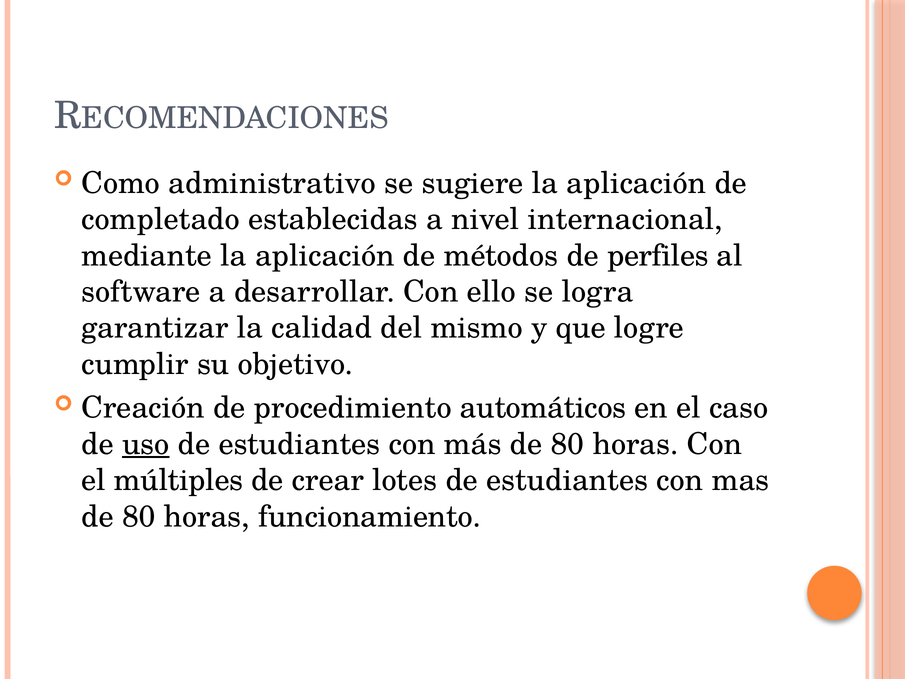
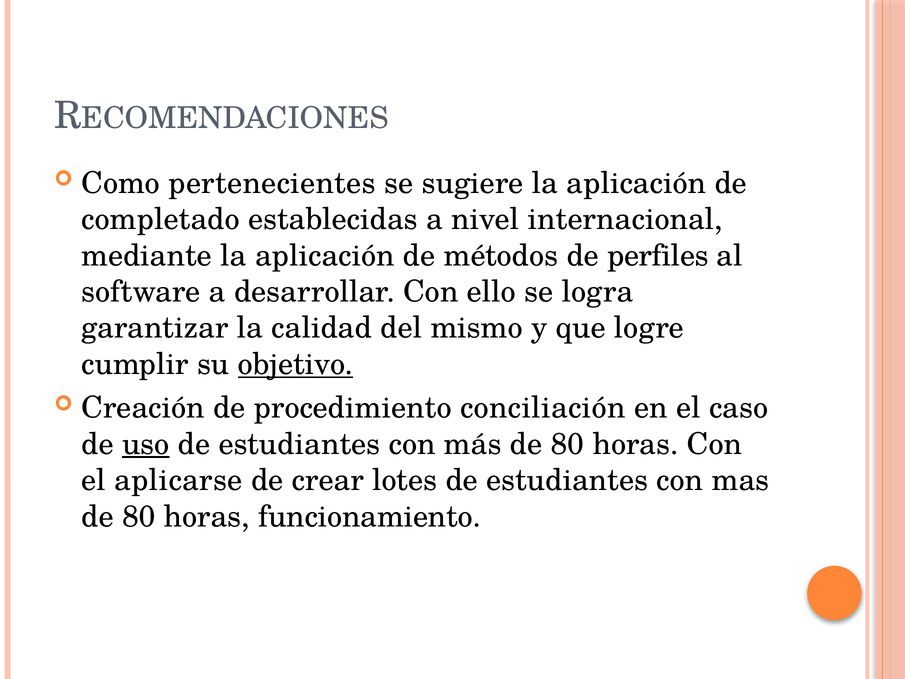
administrativo: administrativo -> pertenecientes
objetivo underline: none -> present
automáticos: automáticos -> conciliación
múltiples: múltiples -> aplicarse
